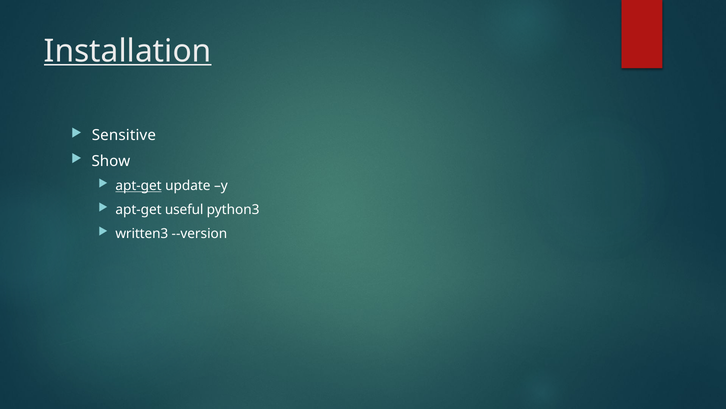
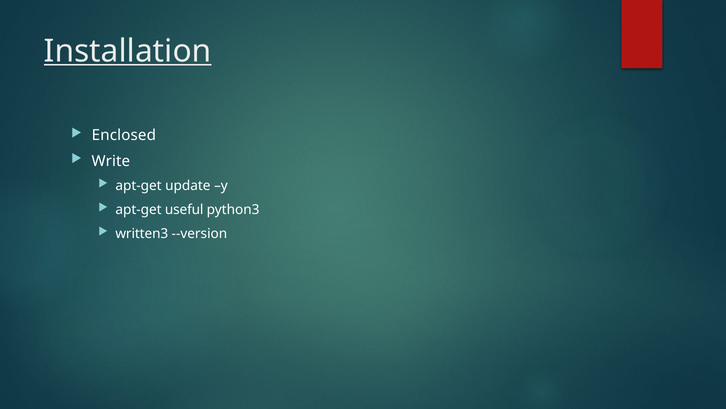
Sensitive: Sensitive -> Enclosed
Show: Show -> Write
apt-get at (138, 186) underline: present -> none
